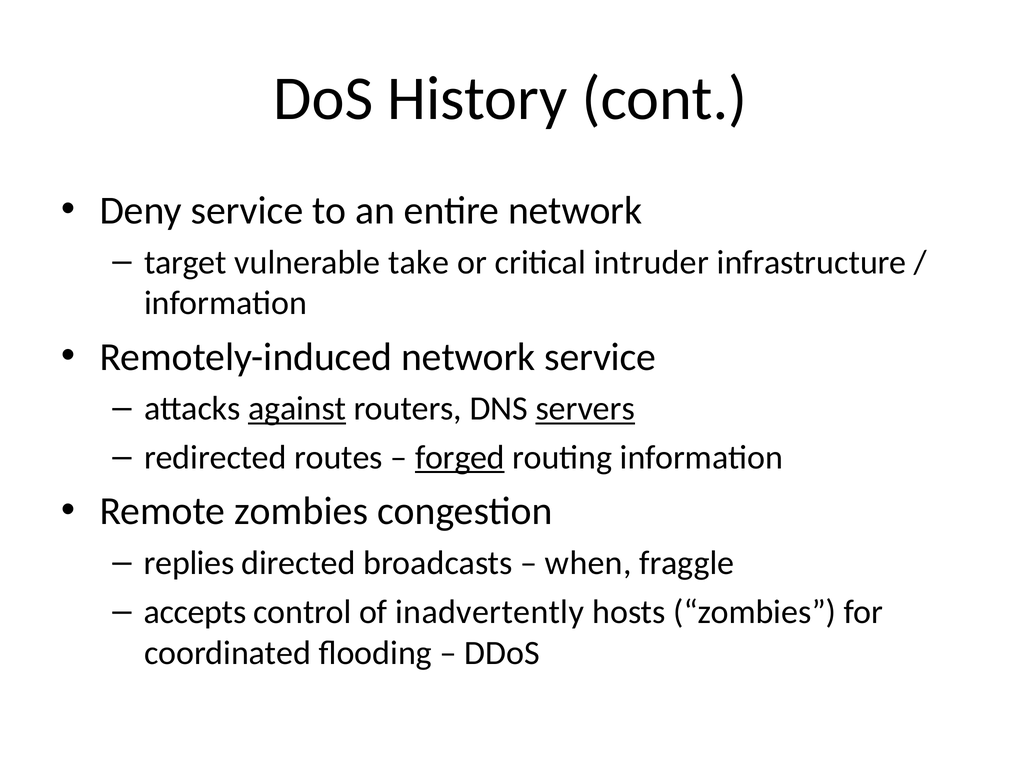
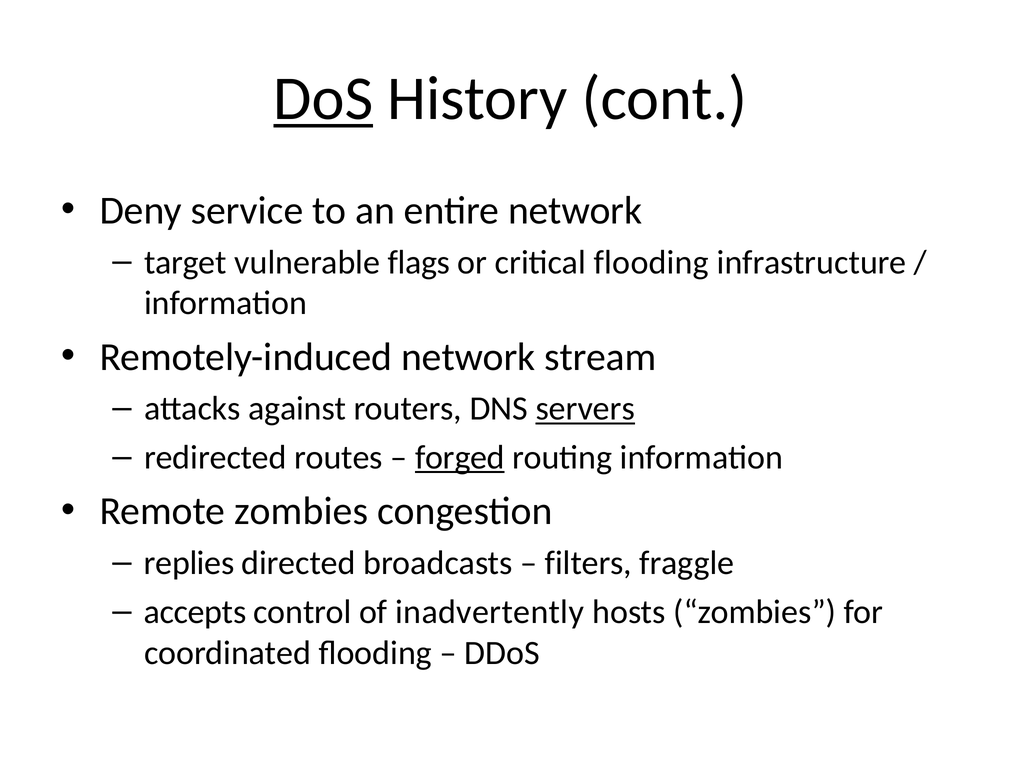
DoS underline: none -> present
take: take -> flags
critical intruder: intruder -> flooding
network service: service -> stream
against underline: present -> none
when: when -> filters
